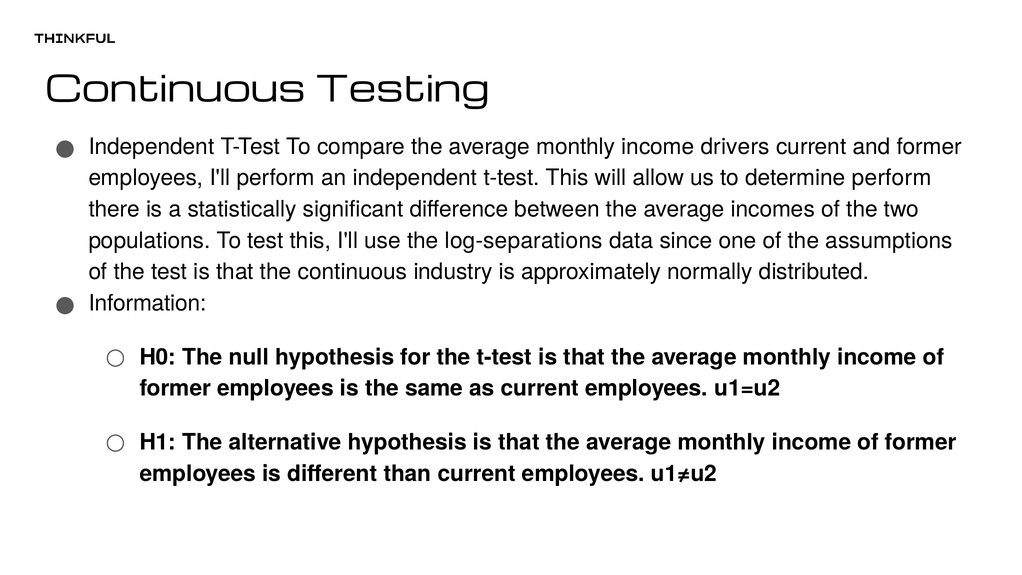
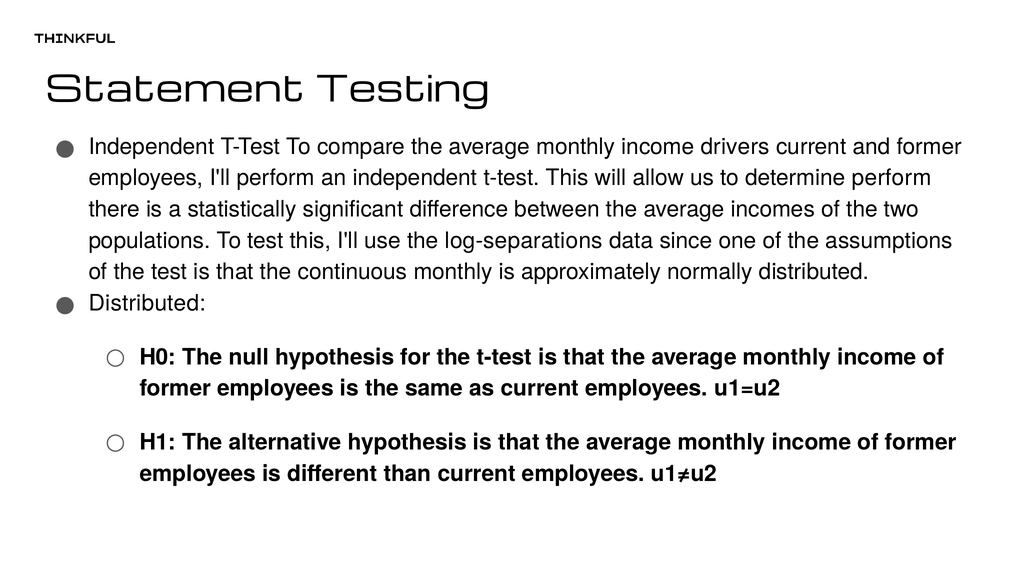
Continuous at (175, 90): Continuous -> Statement
continuous industry: industry -> monthly
Information at (147, 303): Information -> Distributed
